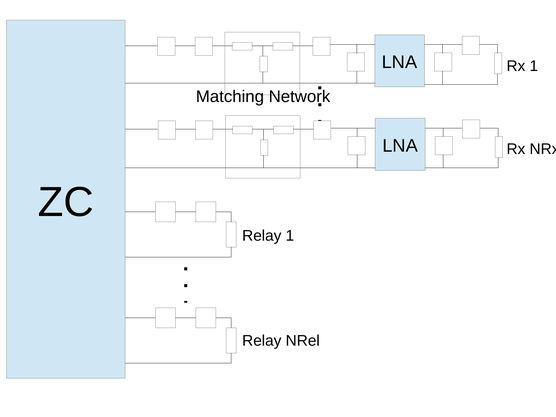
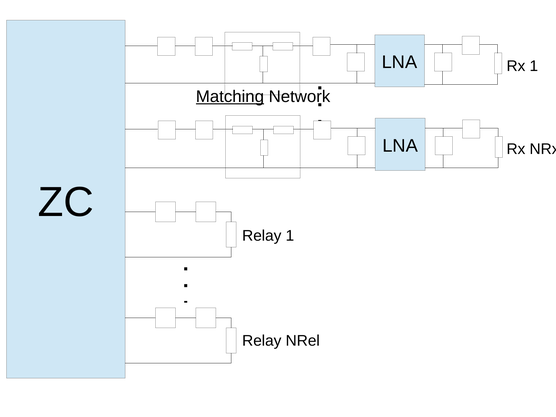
Matching underline: none -> present
